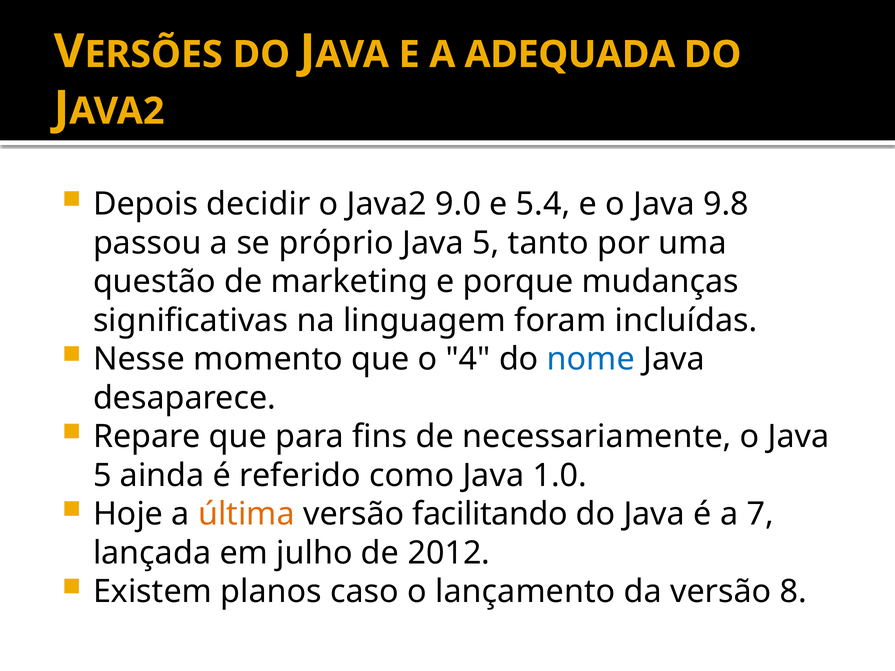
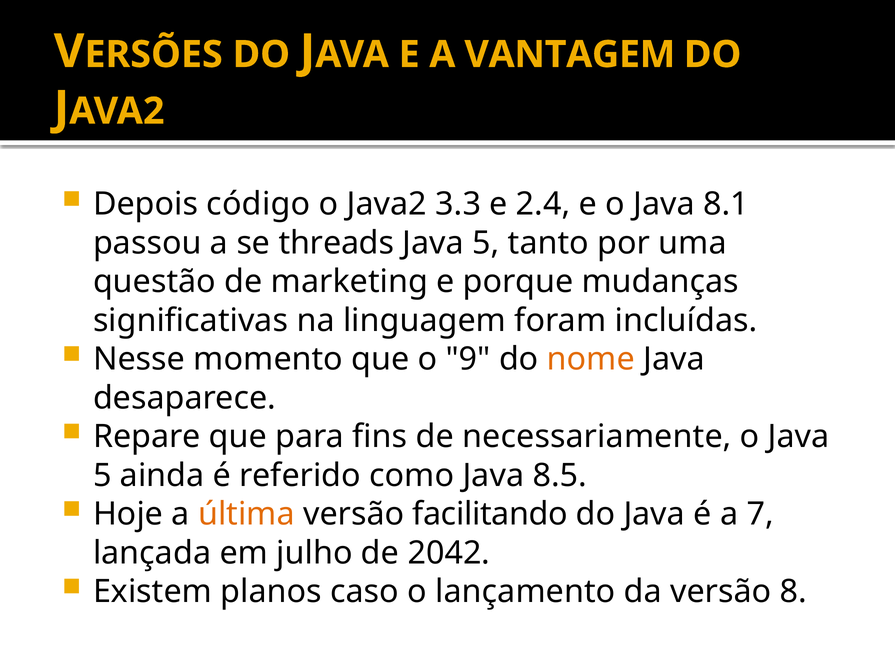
ADEQUADA: ADEQUADA -> VANTAGEM
decidir: decidir -> código
9.0: 9.0 -> 3.3
5.4: 5.4 -> 2.4
9.8: 9.8 -> 8.1
próprio: próprio -> threads
4: 4 -> 9
nome colour: blue -> orange
1.0: 1.0 -> 8.5
2012: 2012 -> 2042
